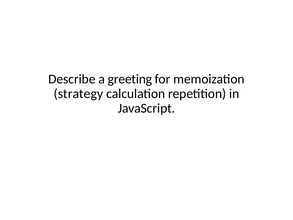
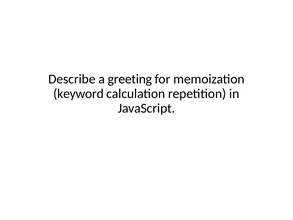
strategy: strategy -> keyword
